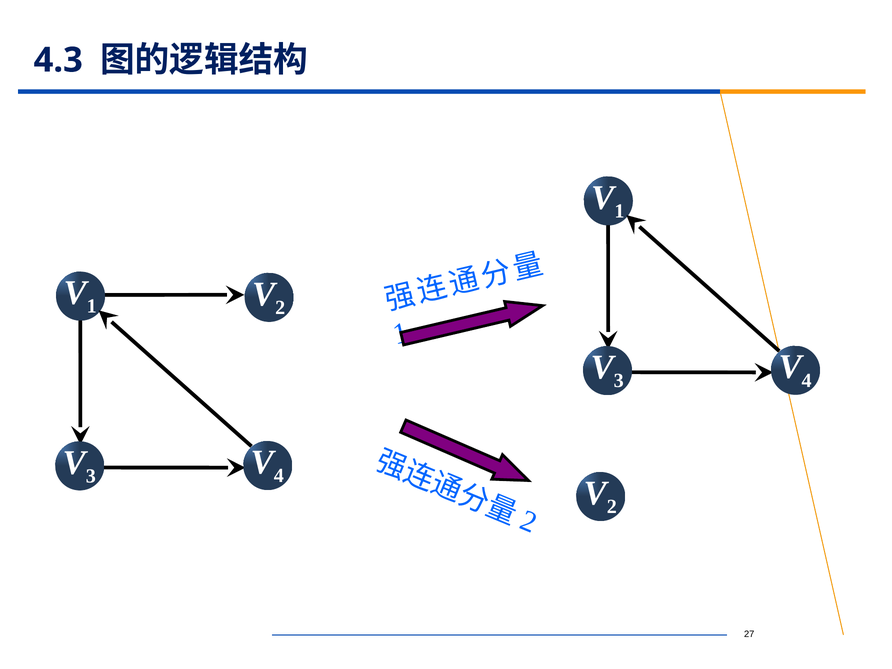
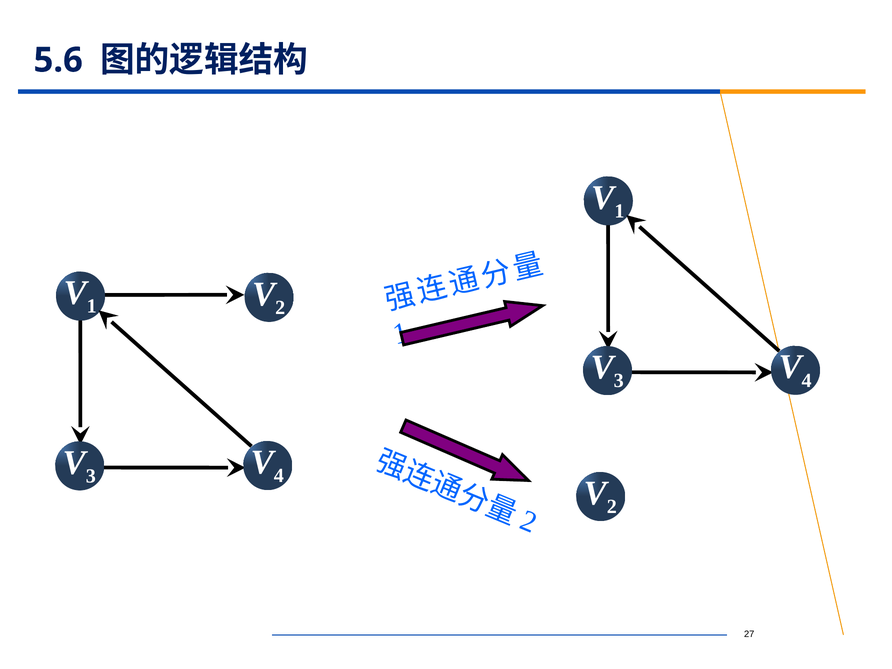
4.3: 4.3 -> 5.6
